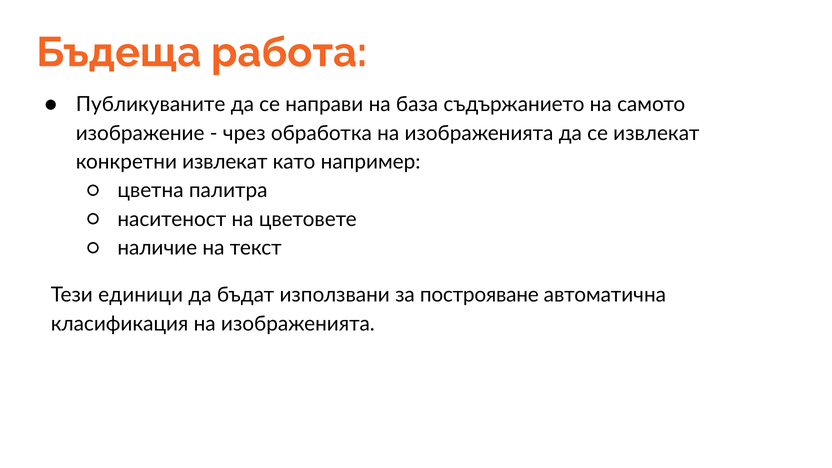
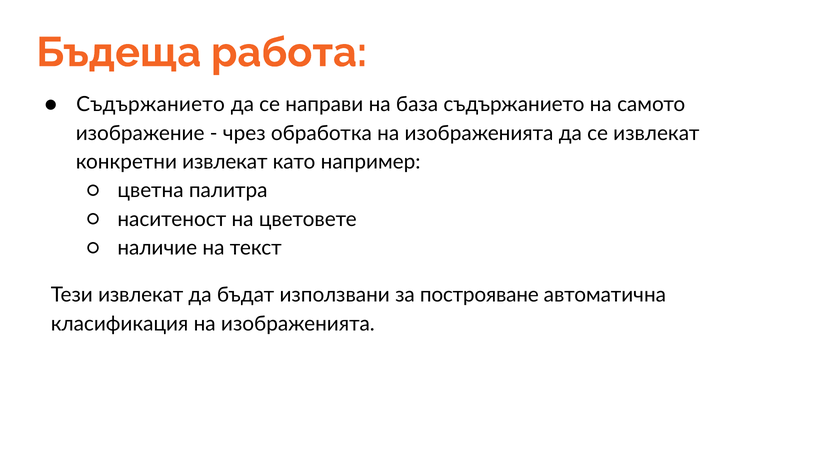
Публикуваните at (151, 105): Публикуваните -> Съдържанието
Тези единици: единици -> извлекат
